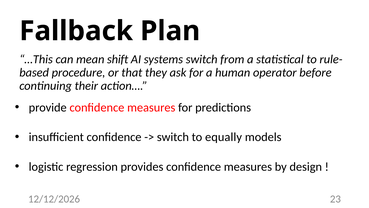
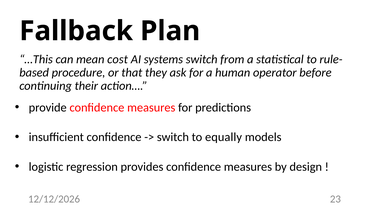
shift: shift -> cost
